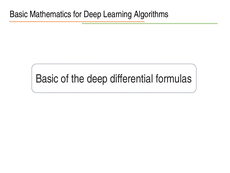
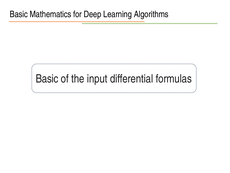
the deep: deep -> input
